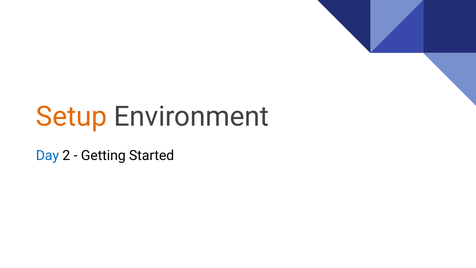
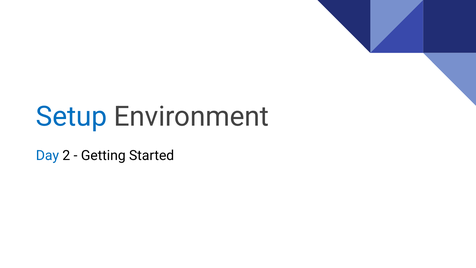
Setup colour: orange -> blue
